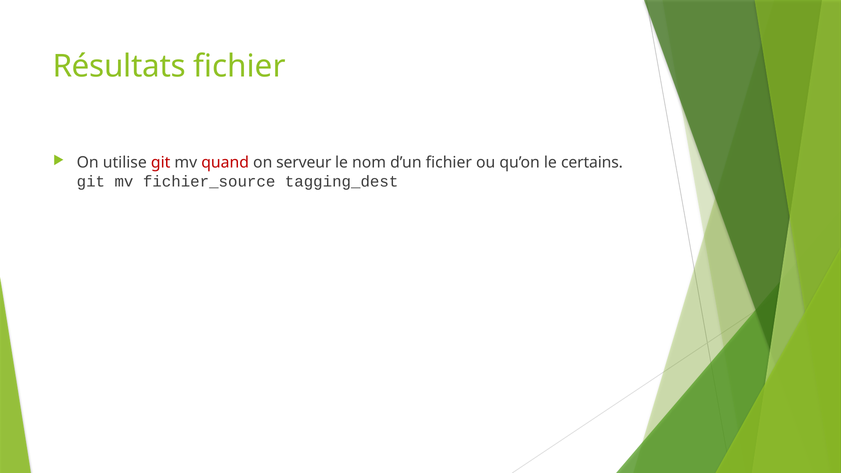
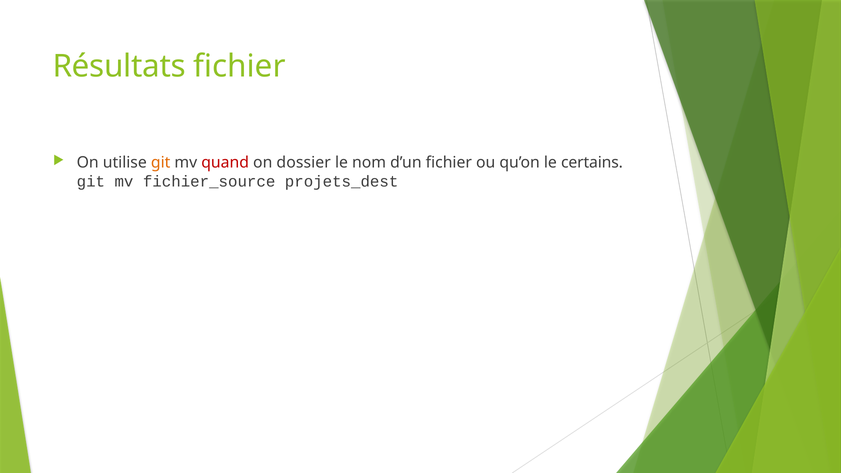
git at (161, 163) colour: red -> orange
serveur: serveur -> dossier
tagging_dest: tagging_dest -> projets_dest
